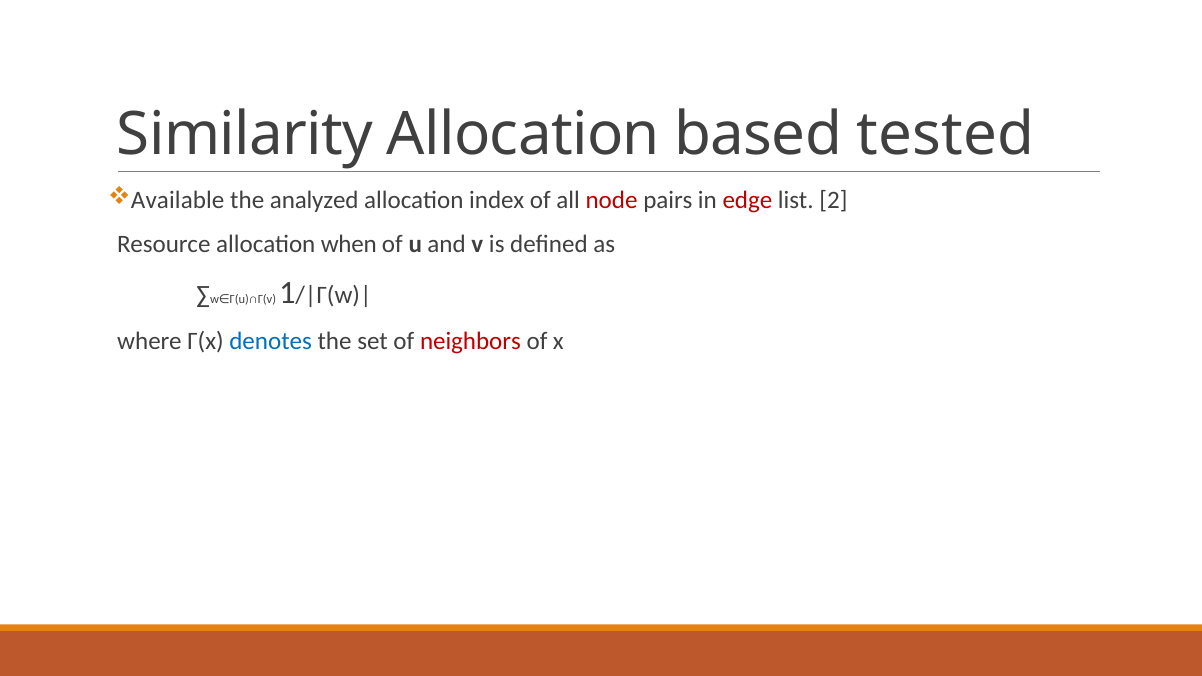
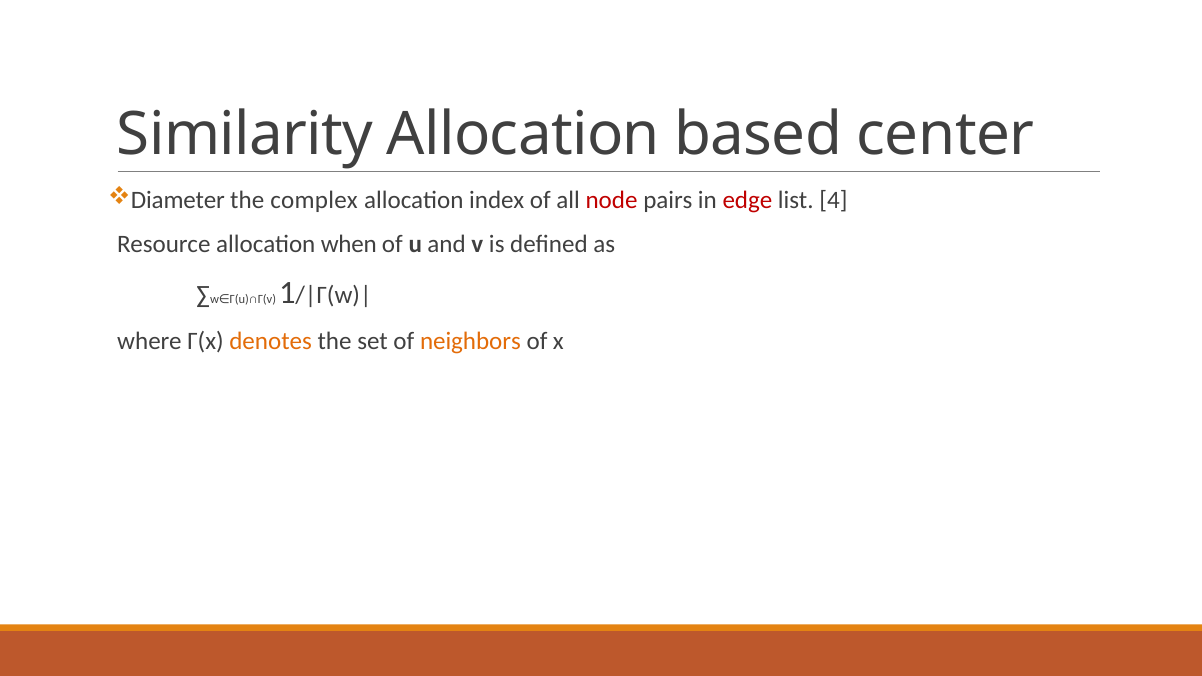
tested: tested -> center
Available: Available -> Diameter
analyzed: analyzed -> complex
2: 2 -> 4
denotes colour: blue -> orange
neighbors colour: red -> orange
